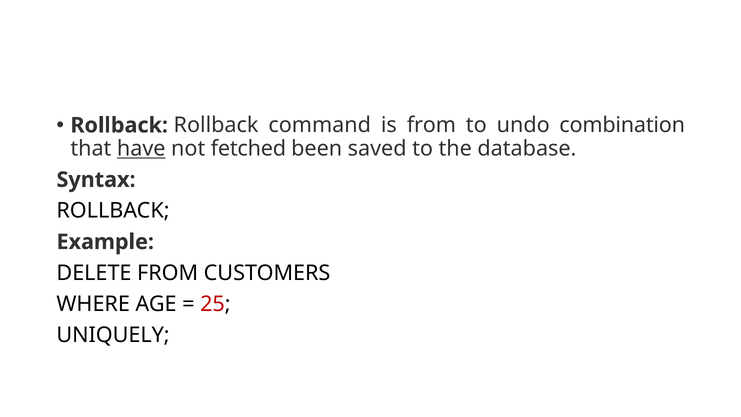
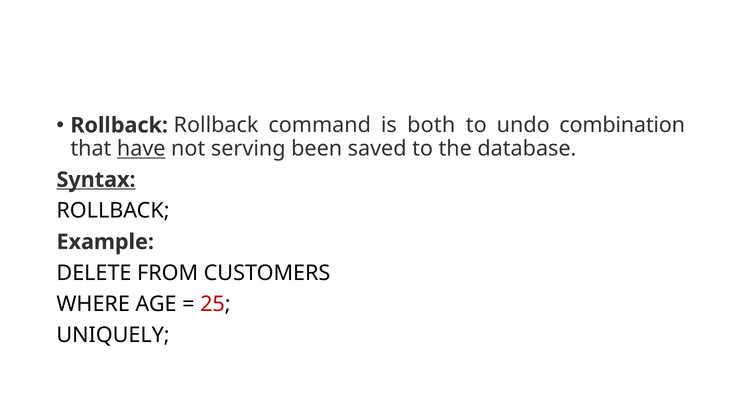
is from: from -> both
fetched: fetched -> serving
Syntax underline: none -> present
